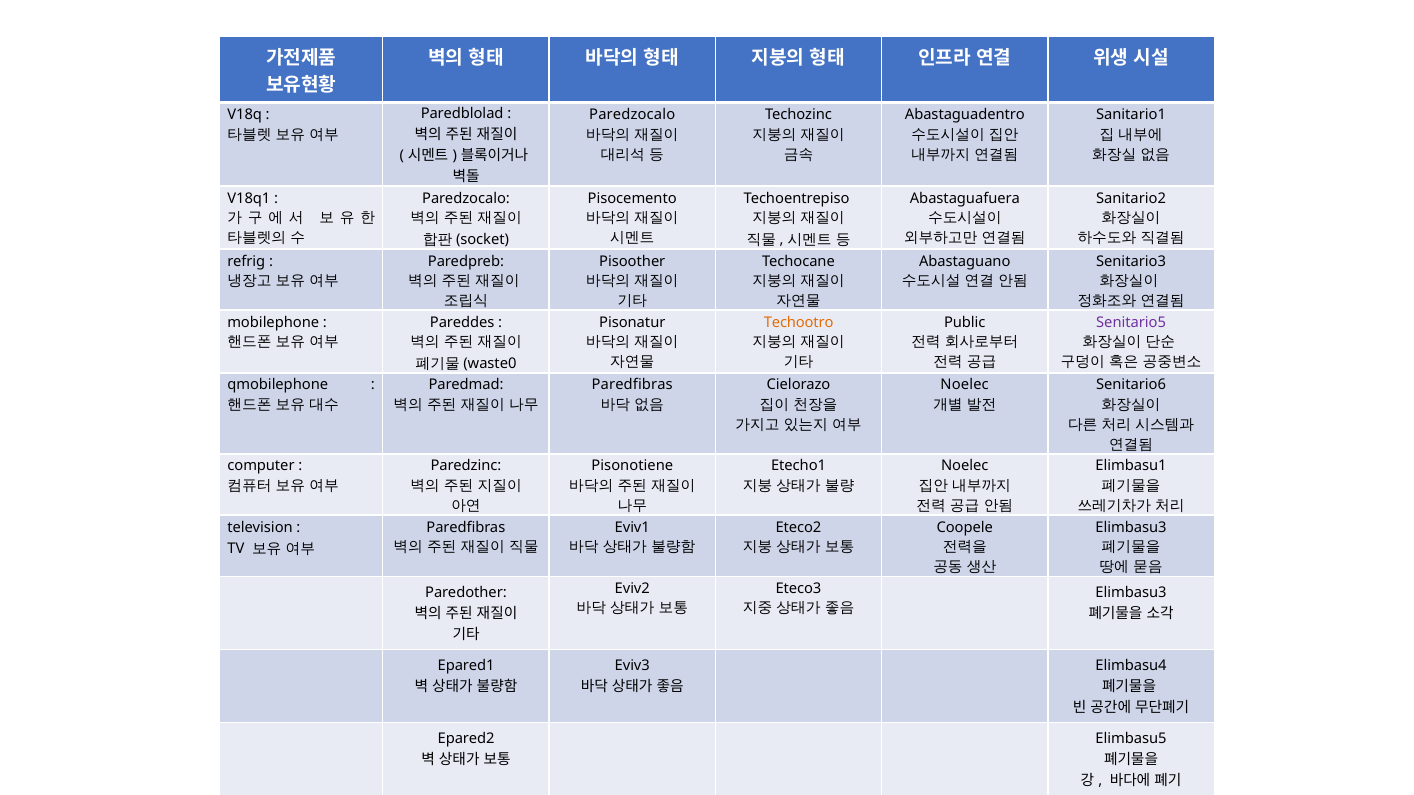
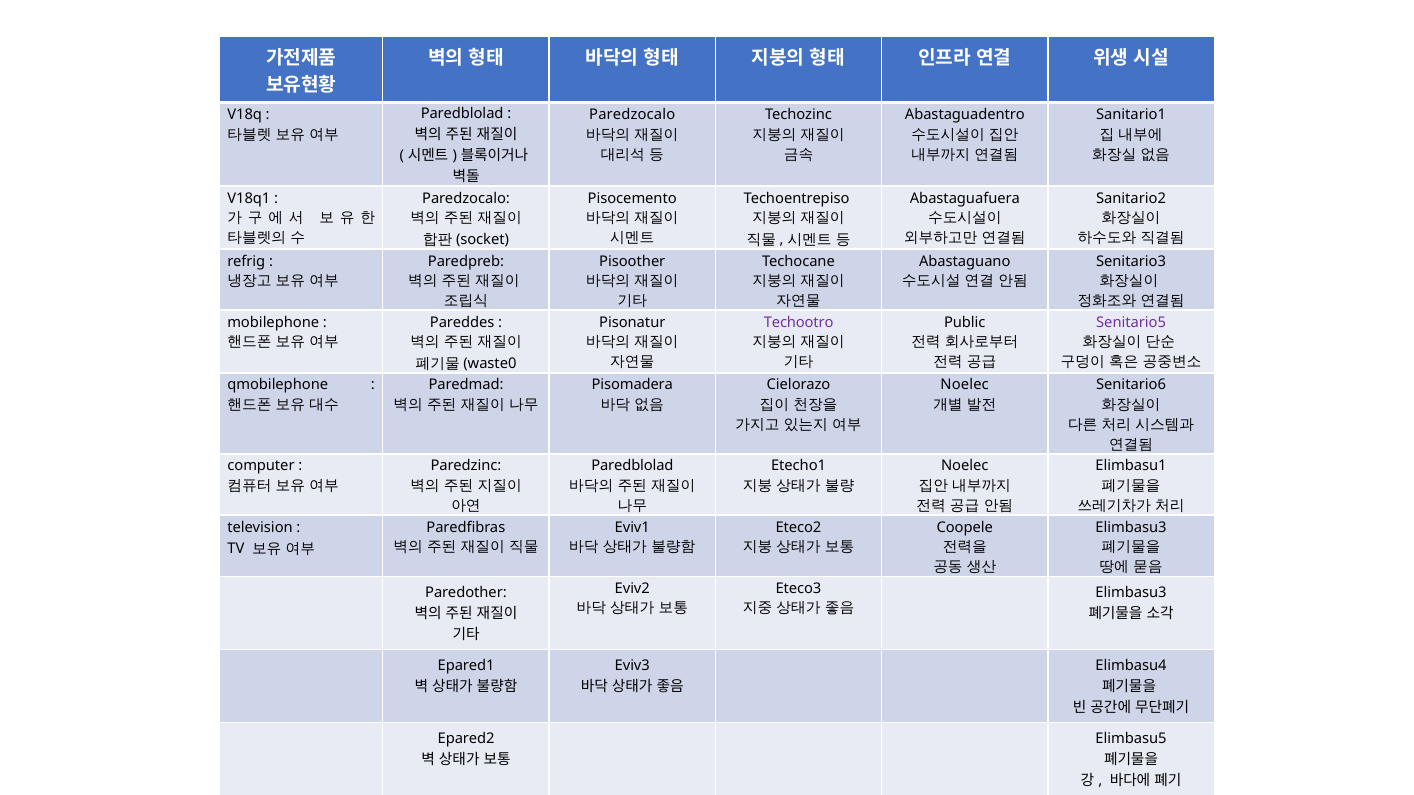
Techootro colour: orange -> purple
Paredfibras at (632, 385): Paredfibras -> Pisomadera
Pisonotiene at (632, 466): Pisonotiene -> Paredblolad
